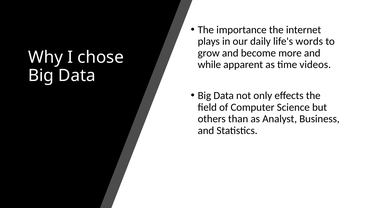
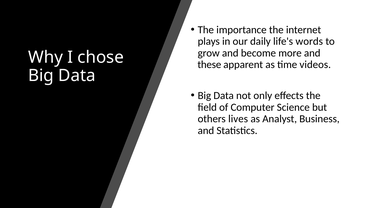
while: while -> these
than: than -> lives
